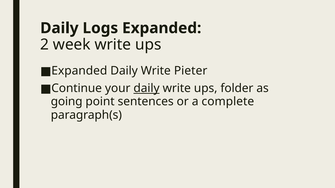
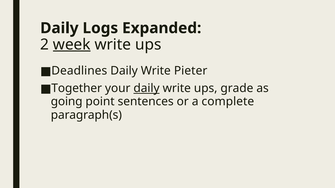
week underline: none -> present
Expanded at (79, 71): Expanded -> Deadlines
Continue: Continue -> Together
folder: folder -> grade
